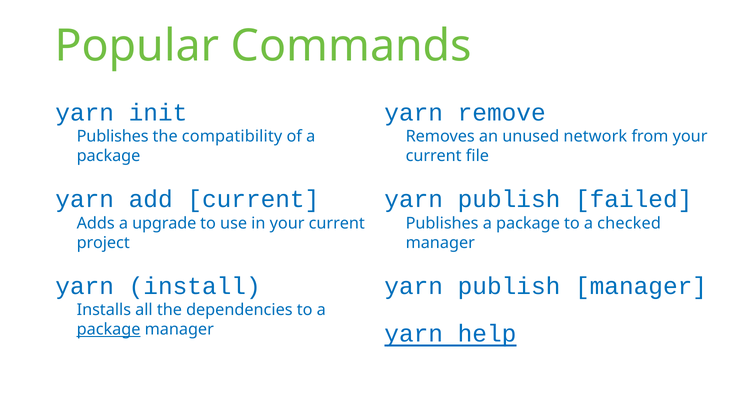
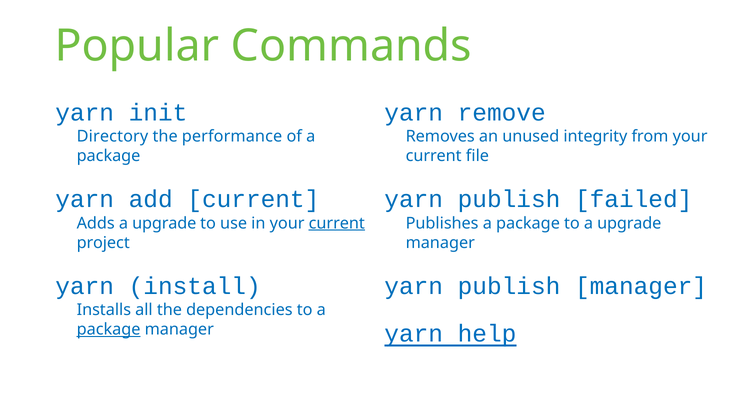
Publishes at (113, 137): Publishes -> Directory
compatibility: compatibility -> performance
network: network -> integrity
current at (337, 223) underline: none -> present
to a checked: checked -> upgrade
